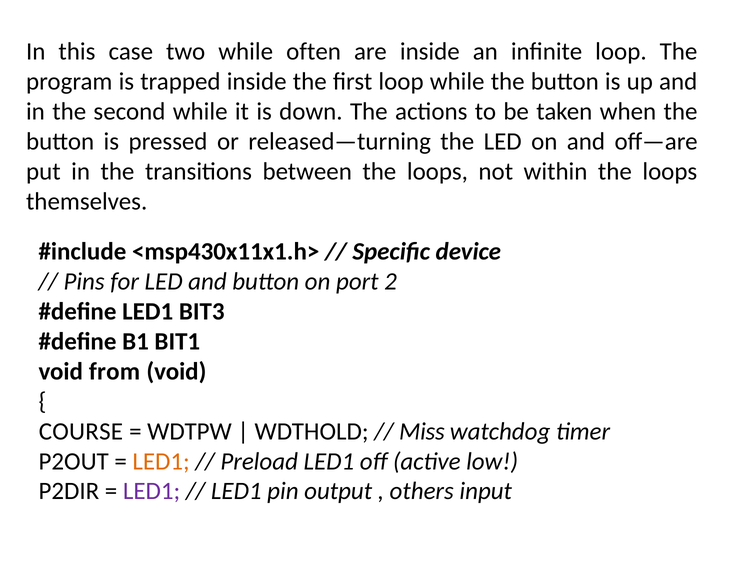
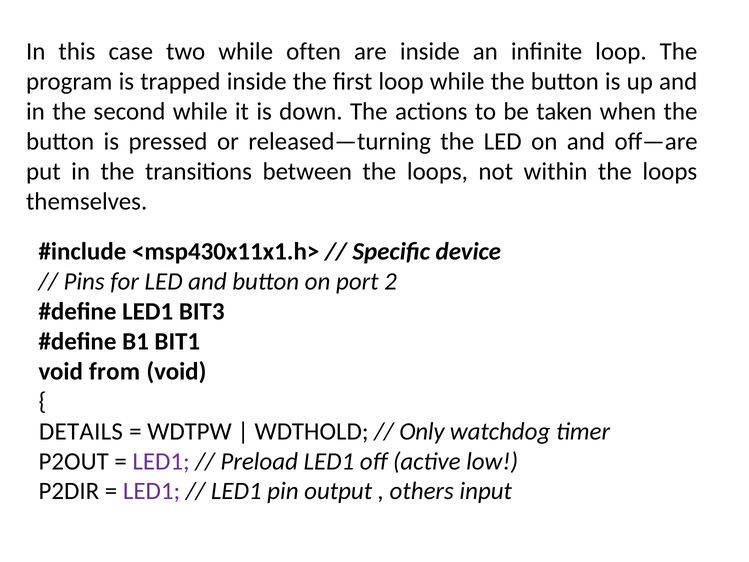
COURSE: COURSE -> DETAILS
Miss: Miss -> Only
LED1 at (161, 461) colour: orange -> purple
